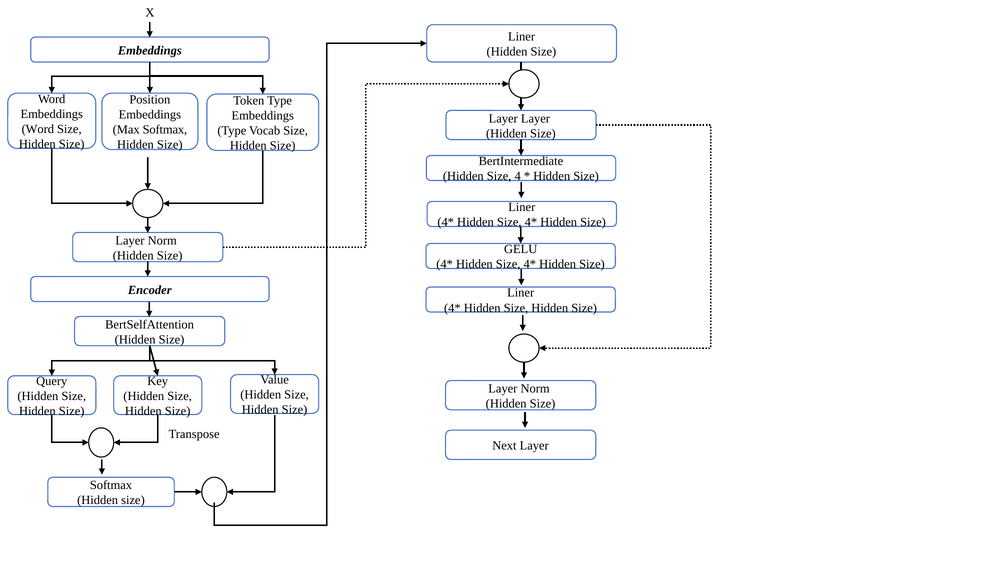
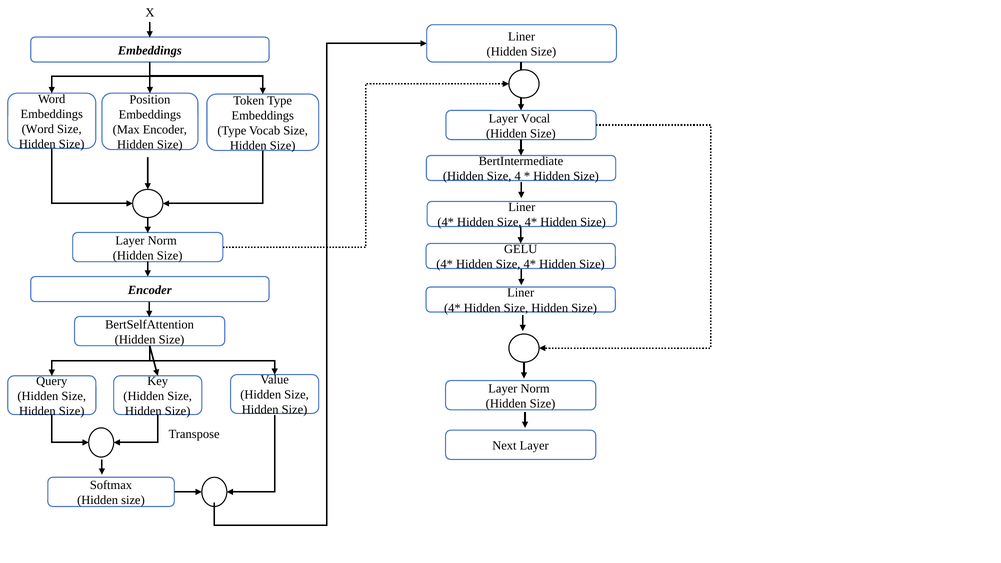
Layer Layer: Layer -> Vocal
Max Softmax: Softmax -> Encoder
